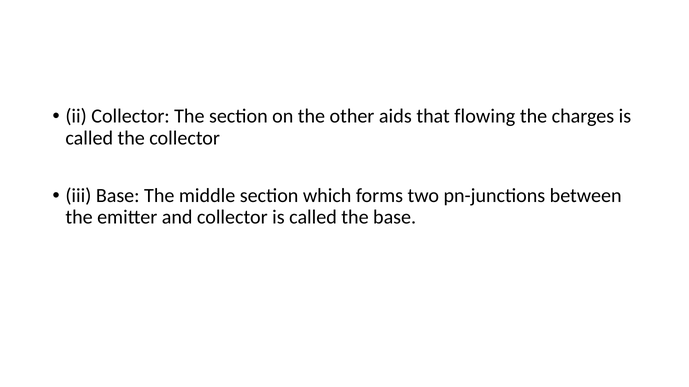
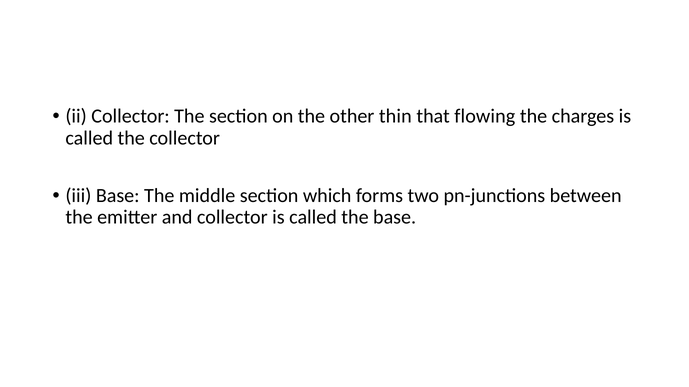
aids: aids -> thin
